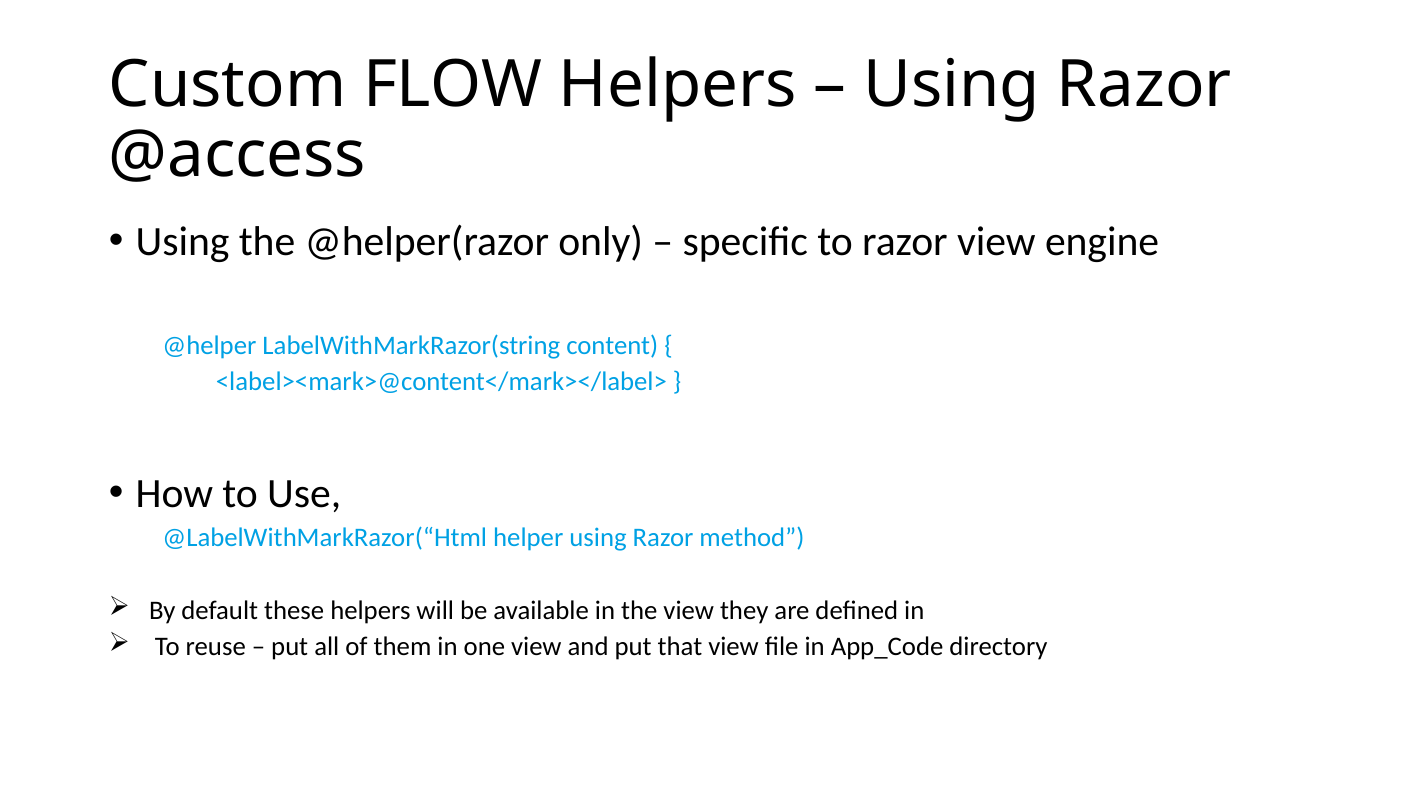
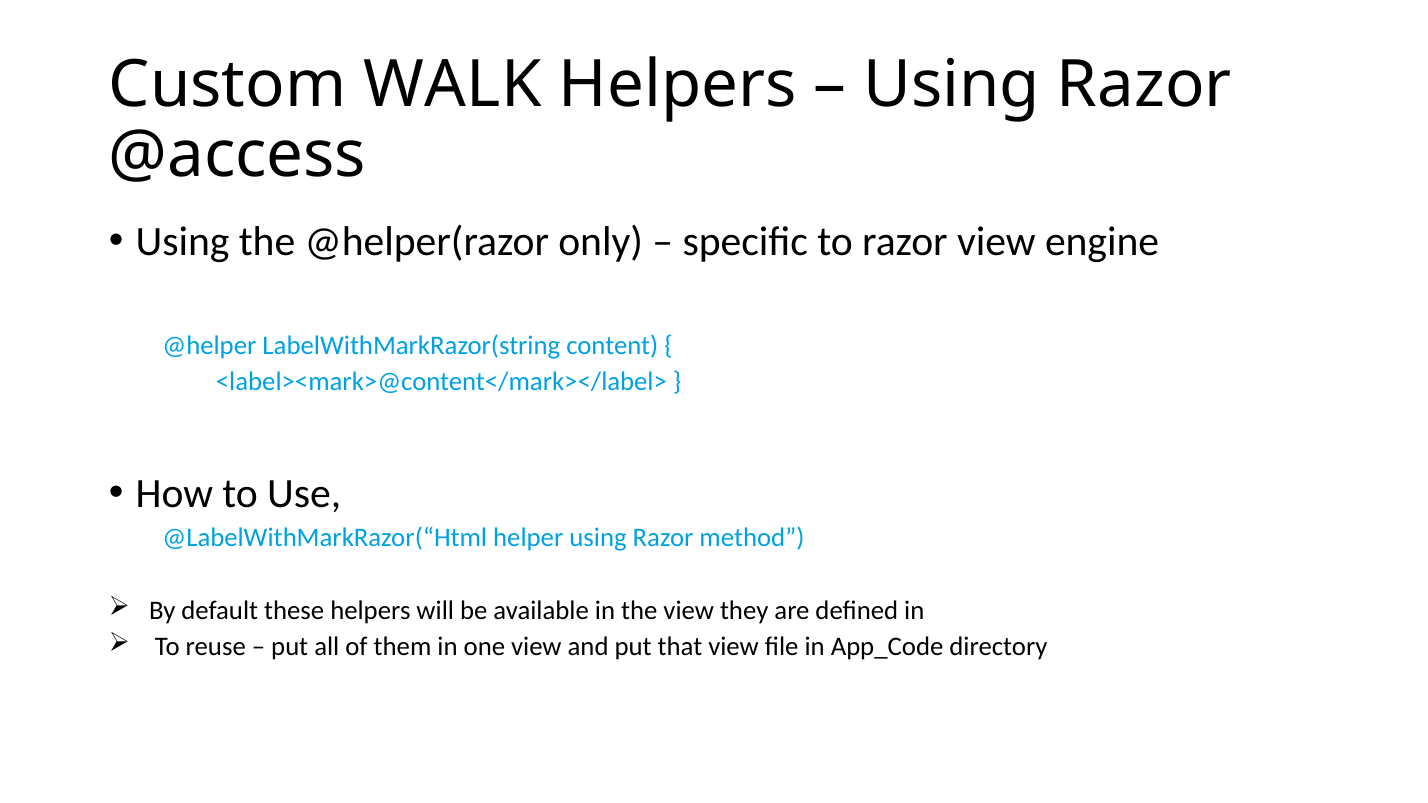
FLOW: FLOW -> WALK
